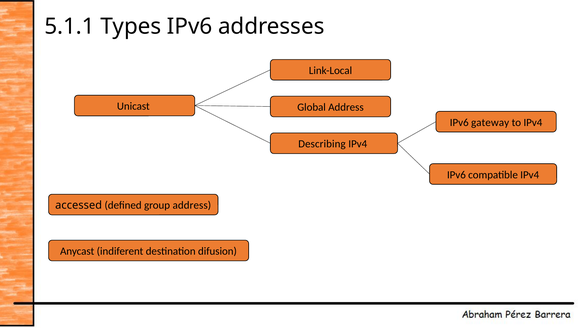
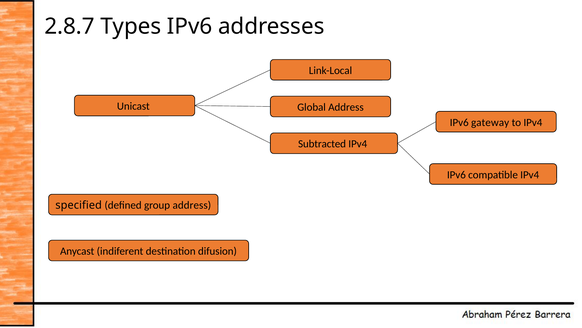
5.1.1: 5.1.1 -> 2.8.7
Describing: Describing -> Subtracted
accessed: accessed -> specified
